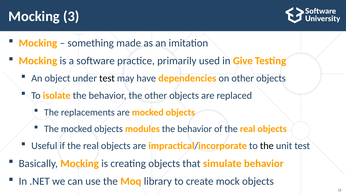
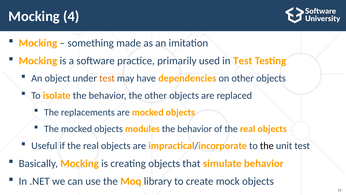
3: 3 -> 4
in Give: Give -> Test
test at (107, 78) colour: black -> orange
